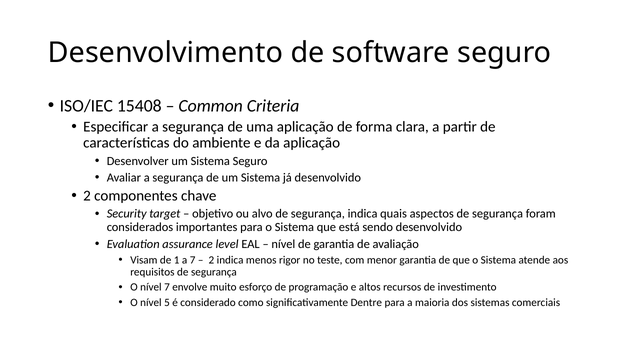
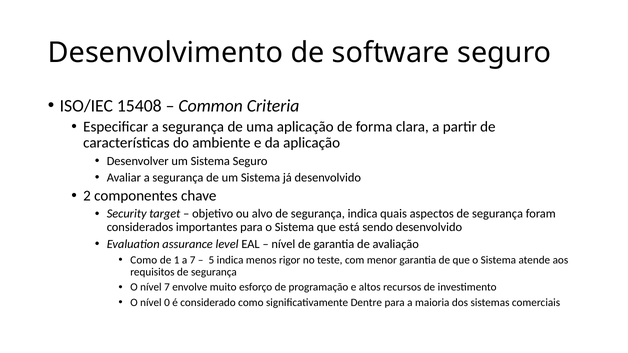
Visam at (144, 260): Visam -> Como
2 at (211, 260): 2 -> 5
5: 5 -> 0
